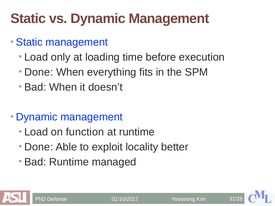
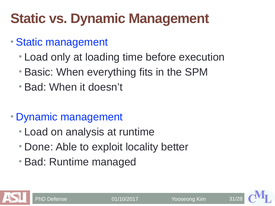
Done at (39, 72): Done -> Basic
function: function -> analysis
